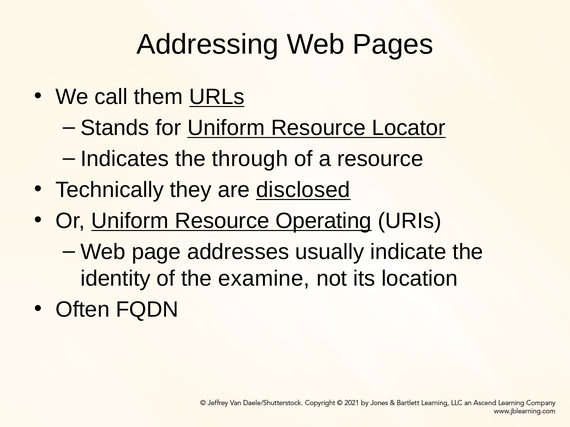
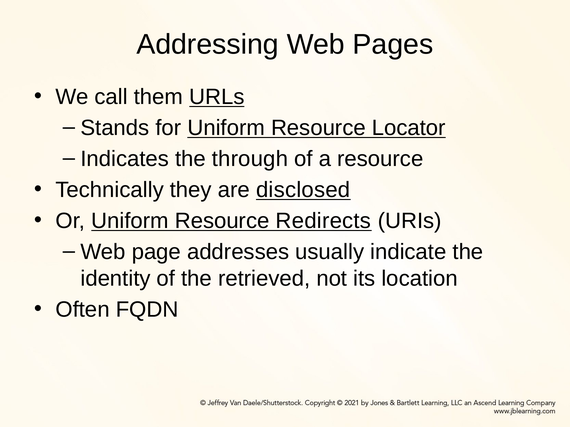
Operating: Operating -> Redirects
examine: examine -> retrieved
